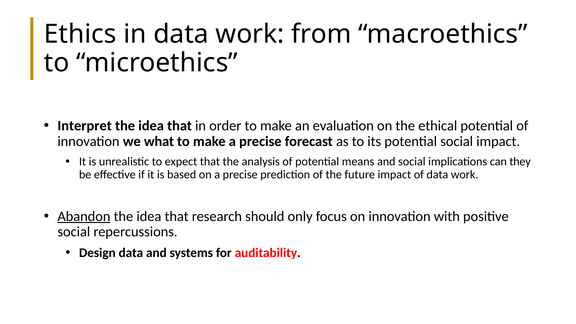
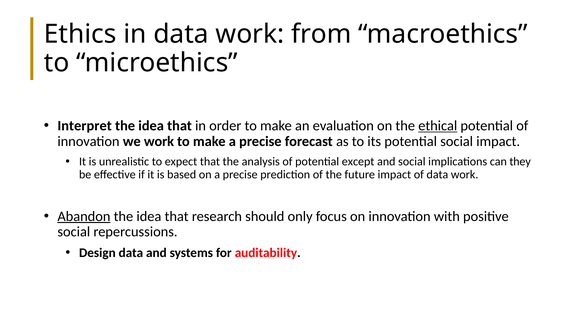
ethical underline: none -> present
we what: what -> work
means: means -> except
